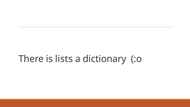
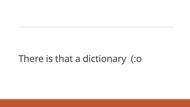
lists: lists -> that
